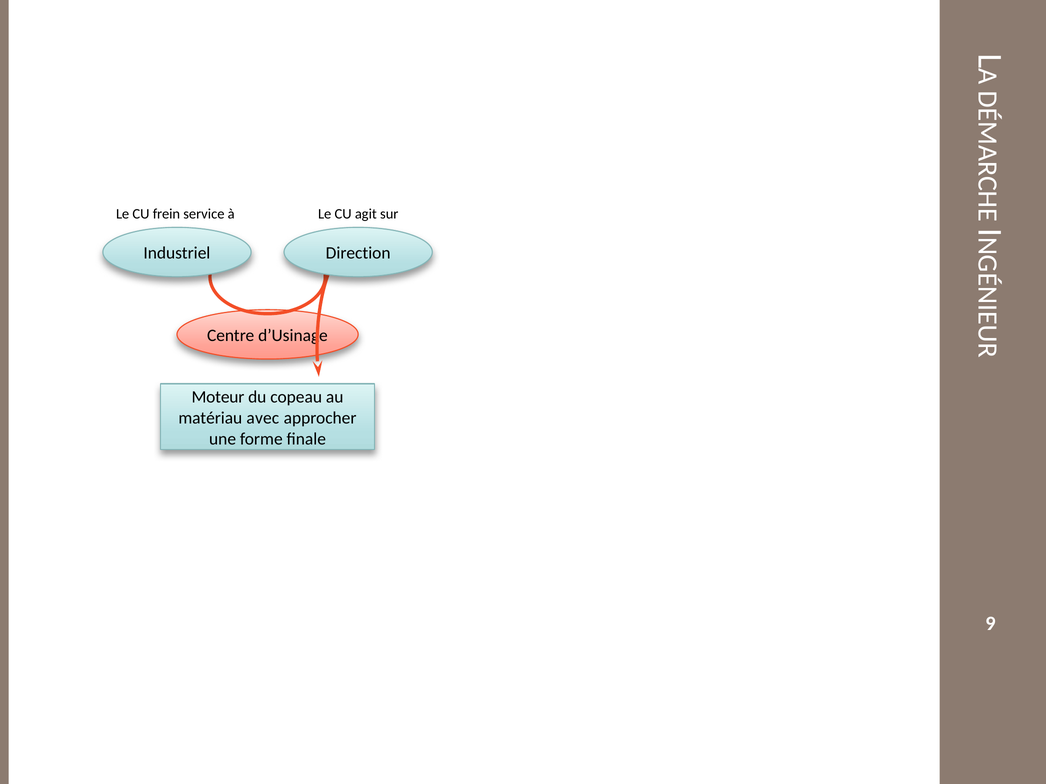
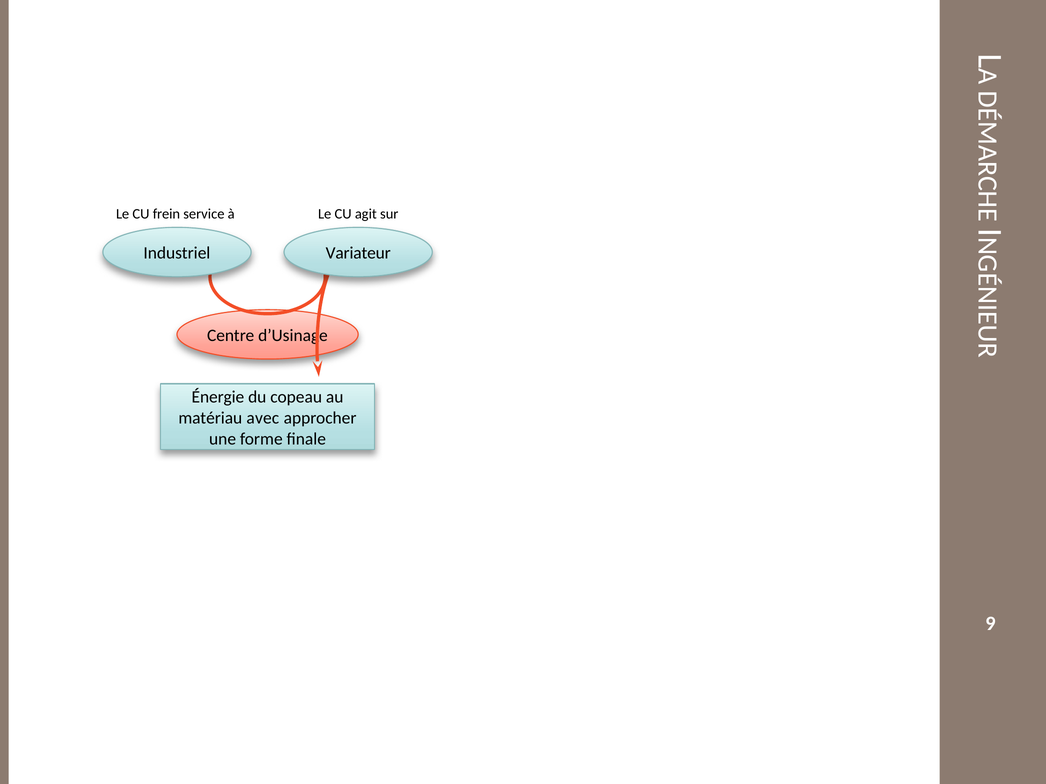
Direction: Direction -> Variateur
Moteur: Moteur -> Énergie
